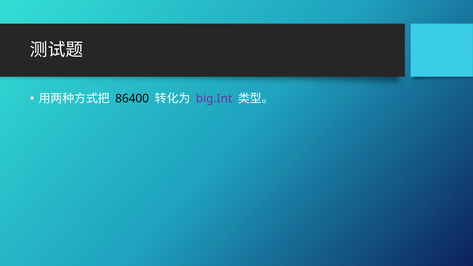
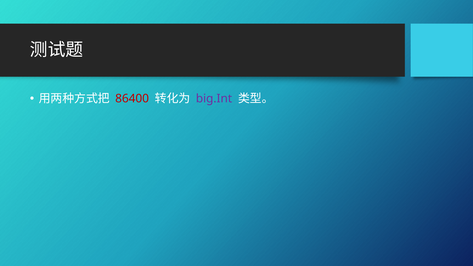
86400 colour: black -> red
